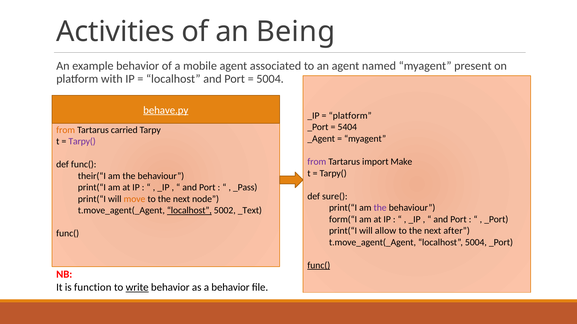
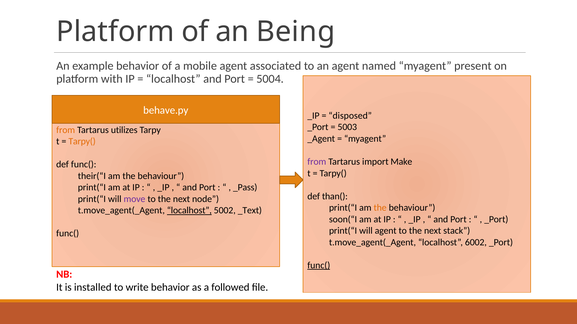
Activities at (116, 32): Activities -> Platform
behave.py underline: present -> none
platform at (350, 116): platform -> disposed
5404: 5404 -> 5003
carried: carried -> utilizes
Tarpy( at (82, 142) colour: purple -> orange
sure(: sure( -> than(
move colour: orange -> purple
the at (380, 208) colour: purple -> orange
form(“I: form(“I -> soon(“I
will allow: allow -> agent
after: after -> stack
localhost 5004: 5004 -> 6002
function: function -> installed
write underline: present -> none
a behavior: behavior -> followed
